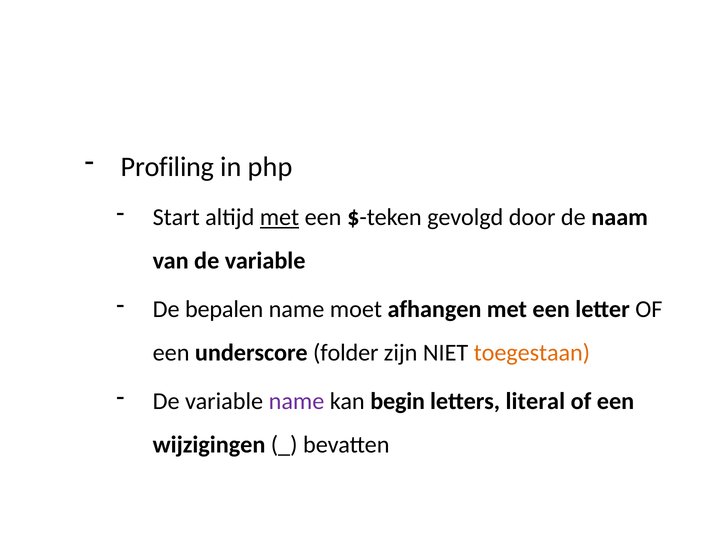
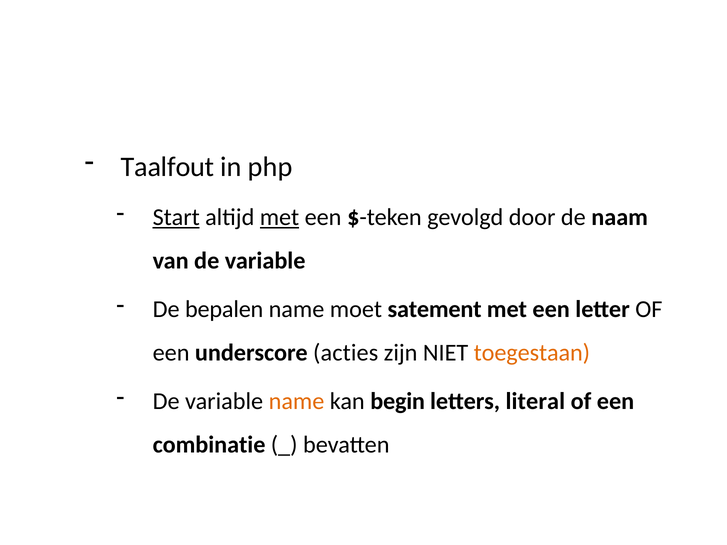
Profiling: Profiling -> Taalfout
Start underline: none -> present
afhangen: afhangen -> satement
folder: folder -> acties
name at (297, 402) colour: purple -> orange
wijzigingen: wijzigingen -> combinatie
